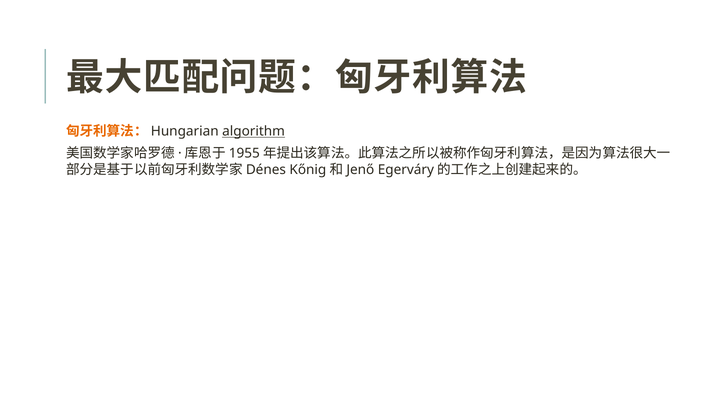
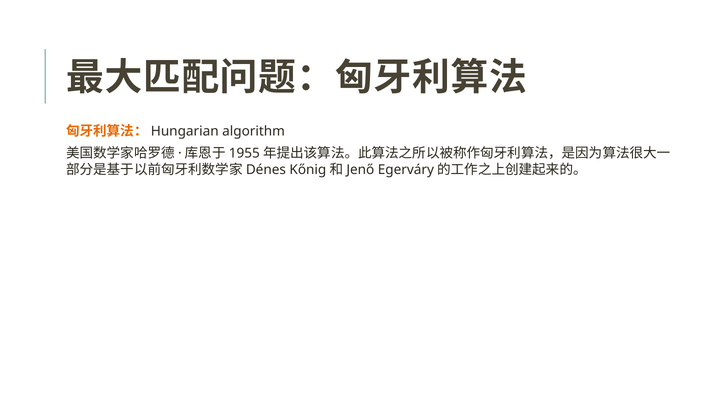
algorithm underline: present -> none
